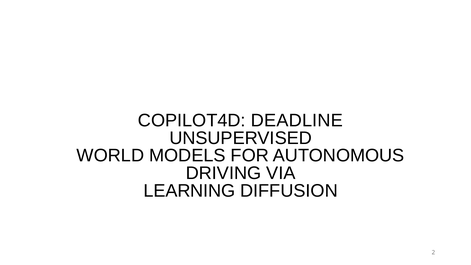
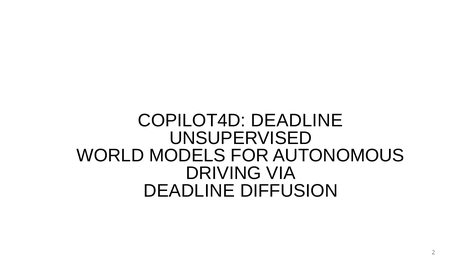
LEARNING at (189, 191): LEARNING -> DEADLINE
